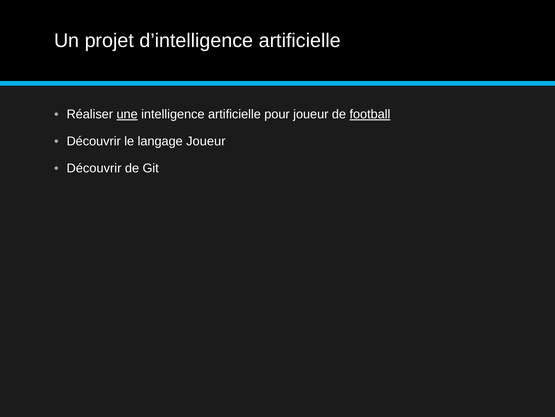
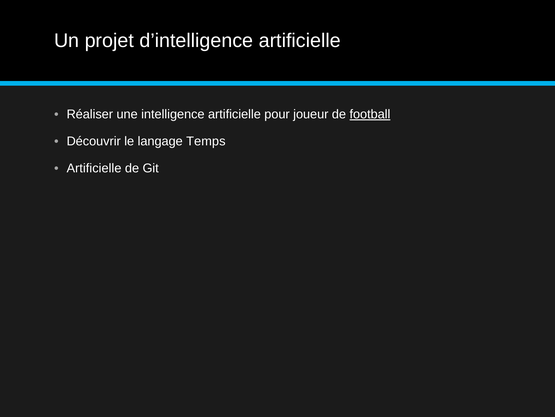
une underline: present -> none
langage Joueur: Joueur -> Temps
Découvrir at (94, 168): Découvrir -> Artificielle
